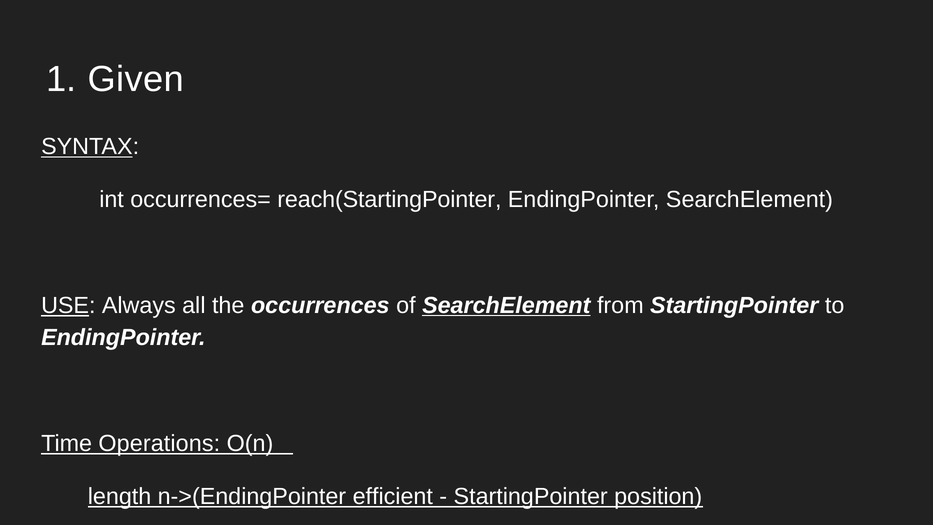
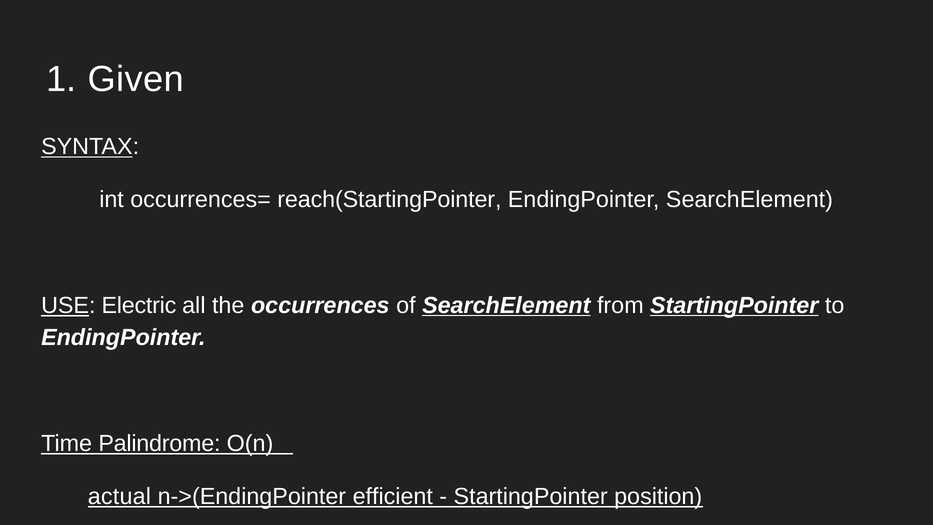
Always: Always -> Electric
StartingPointer at (734, 305) underline: none -> present
Operations: Operations -> Palindrome
length: length -> actual
